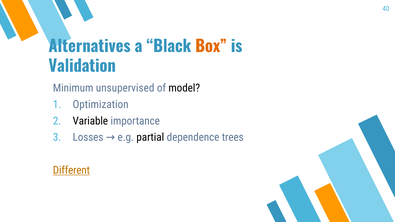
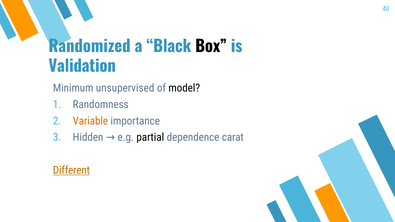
Alternatives: Alternatives -> Randomized
Box colour: orange -> black
Optimization: Optimization -> Randomness
Variable colour: black -> orange
Losses: Losses -> Hidden
trees: trees -> carat
